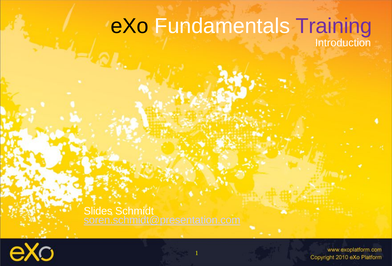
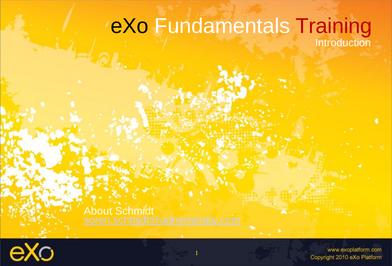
Training colour: purple -> red
Slides: Slides -> About
soren.schmidt@presentation.com: soren.schmidt@presentation.com -> soren.schmidt@administrate.com
